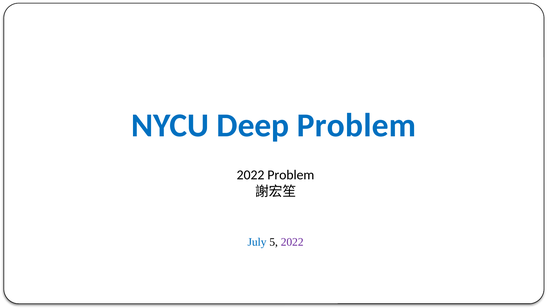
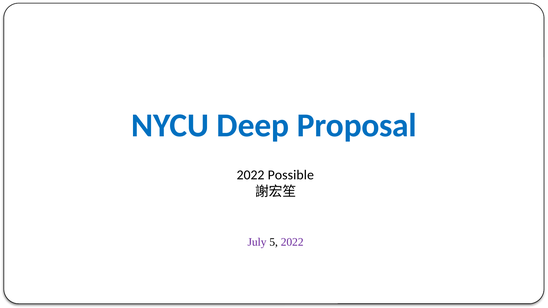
Deep Problem: Problem -> Proposal
2022 Problem: Problem -> Possible
July colour: blue -> purple
